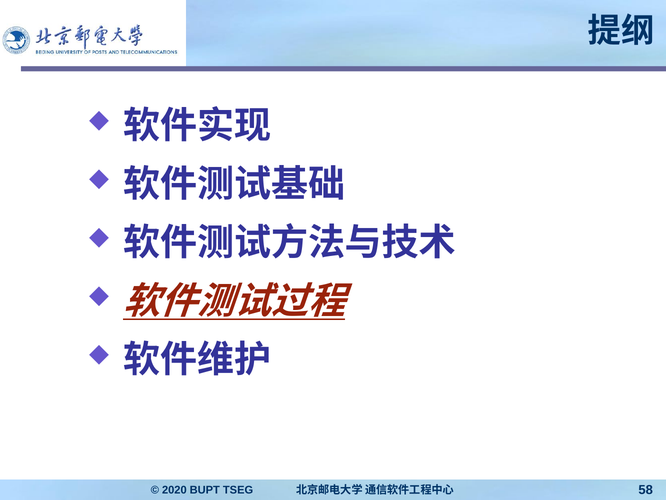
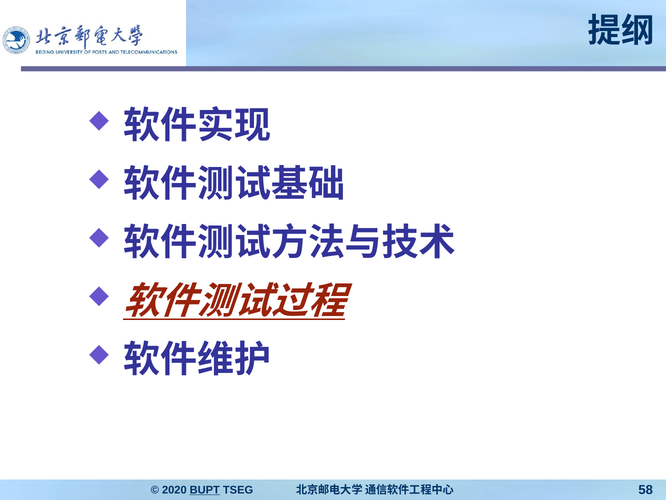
BUPT underline: none -> present
